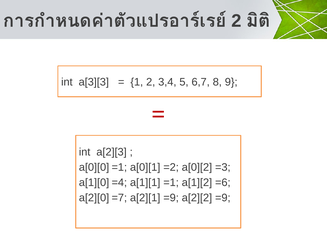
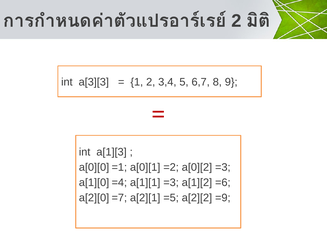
a[2][3: a[2][3 -> a[1][3
a[1][1 =1: =1 -> =3
a[2][1 =9: =9 -> =5
